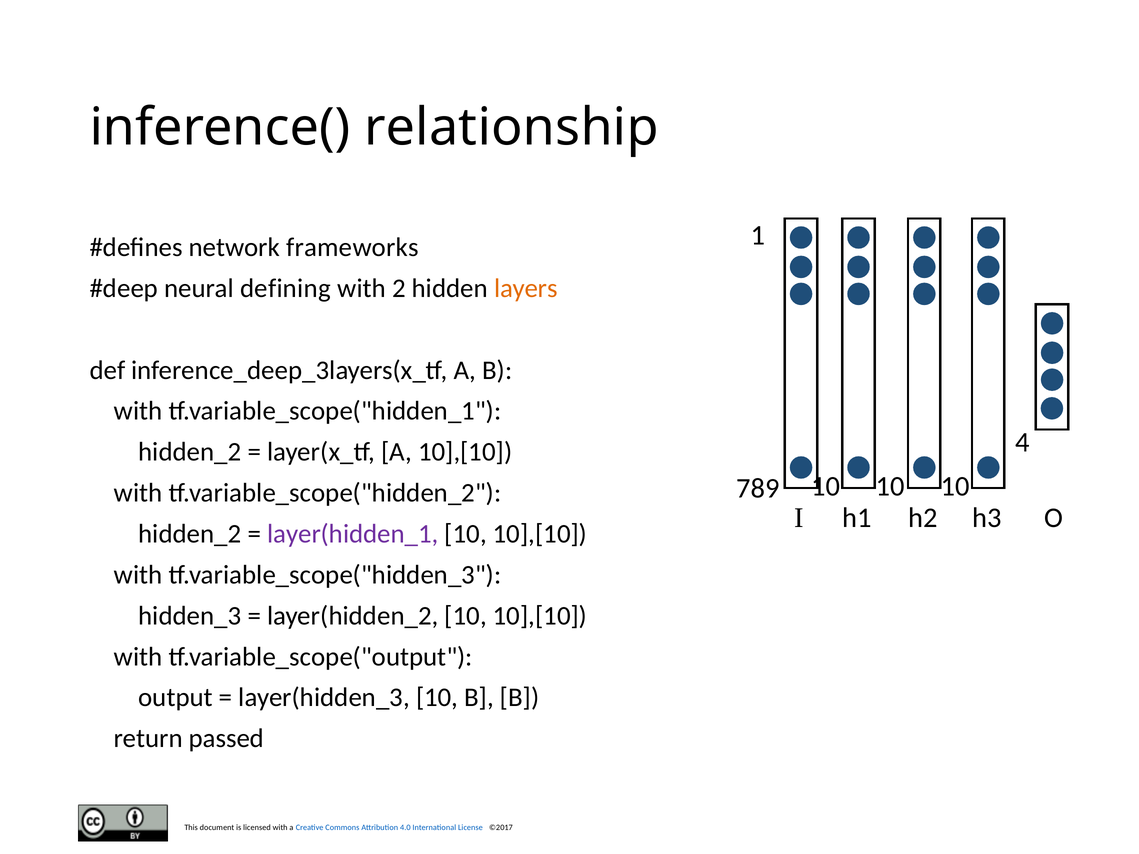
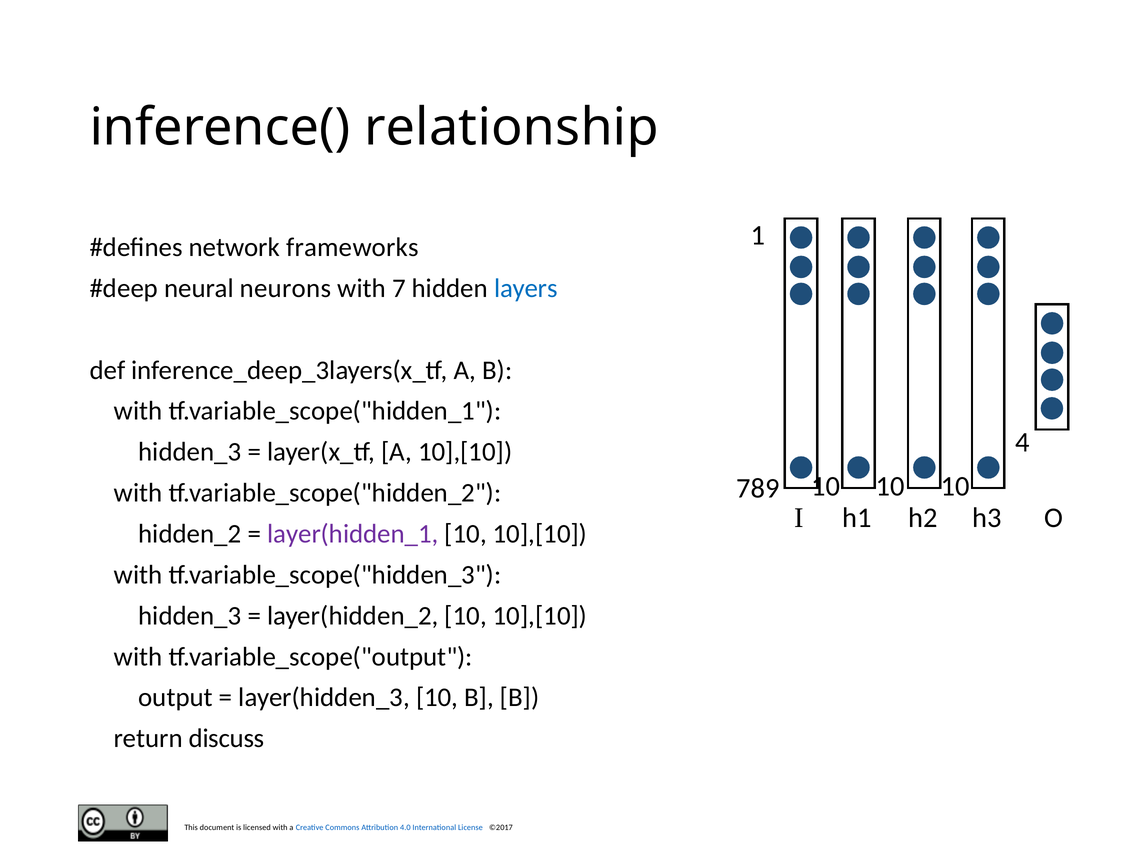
defining: defining -> neurons
2: 2 -> 7
layers colour: orange -> blue
hidden_2 at (190, 452): hidden_2 -> hidden_3
passed: passed -> discuss
